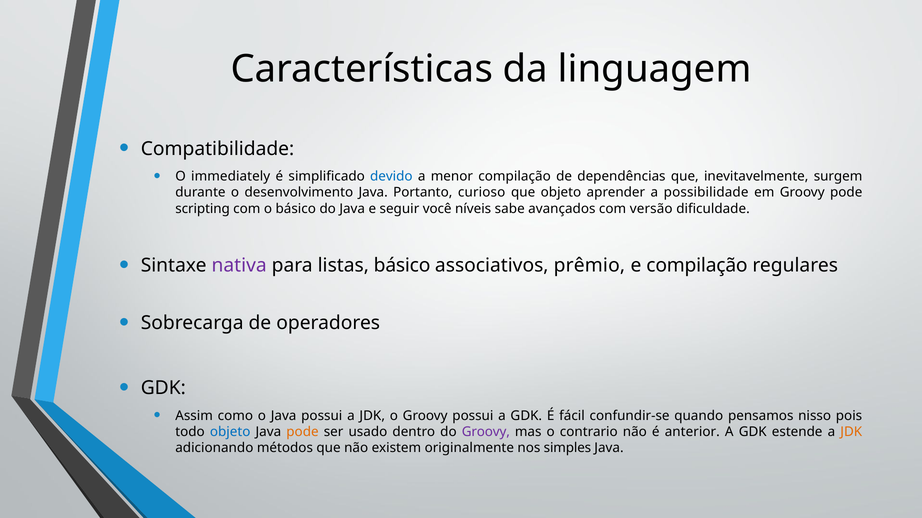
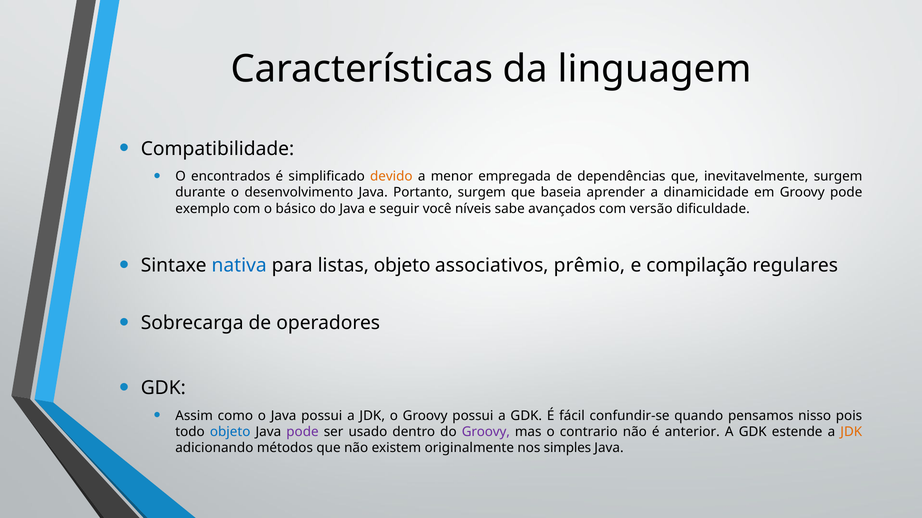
immediately: immediately -> encontrados
devido colour: blue -> orange
menor compilação: compilação -> empregada
Portanto curioso: curioso -> surgem
que objeto: objeto -> baseia
possibilidade: possibilidade -> dinamicidade
scripting: scripting -> exemplo
nativa colour: purple -> blue
listas básico: básico -> objeto
pode at (302, 432) colour: orange -> purple
